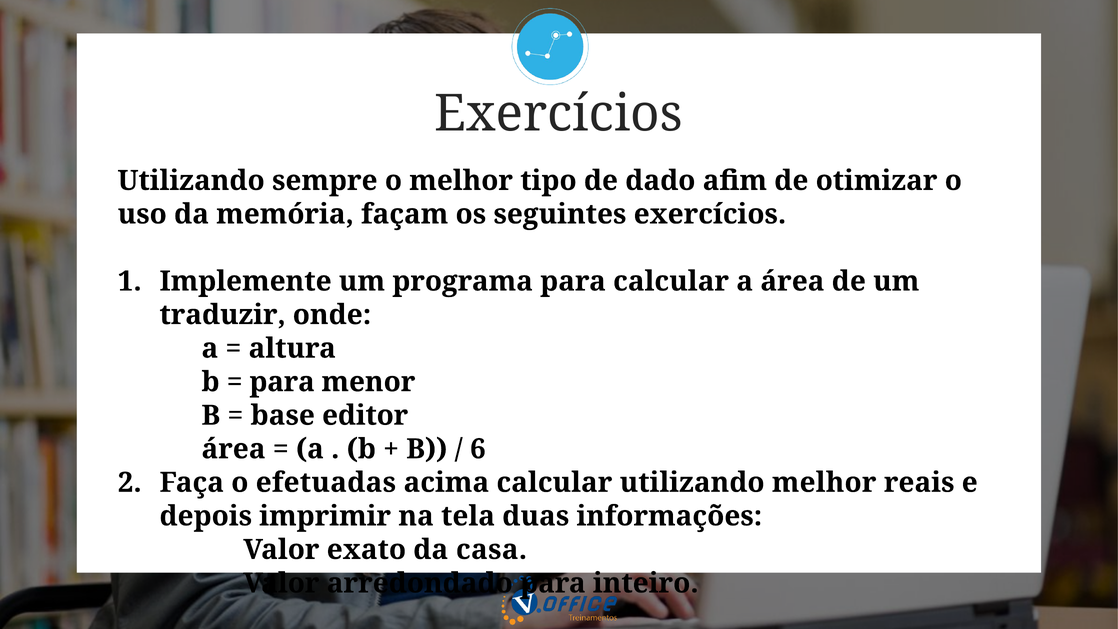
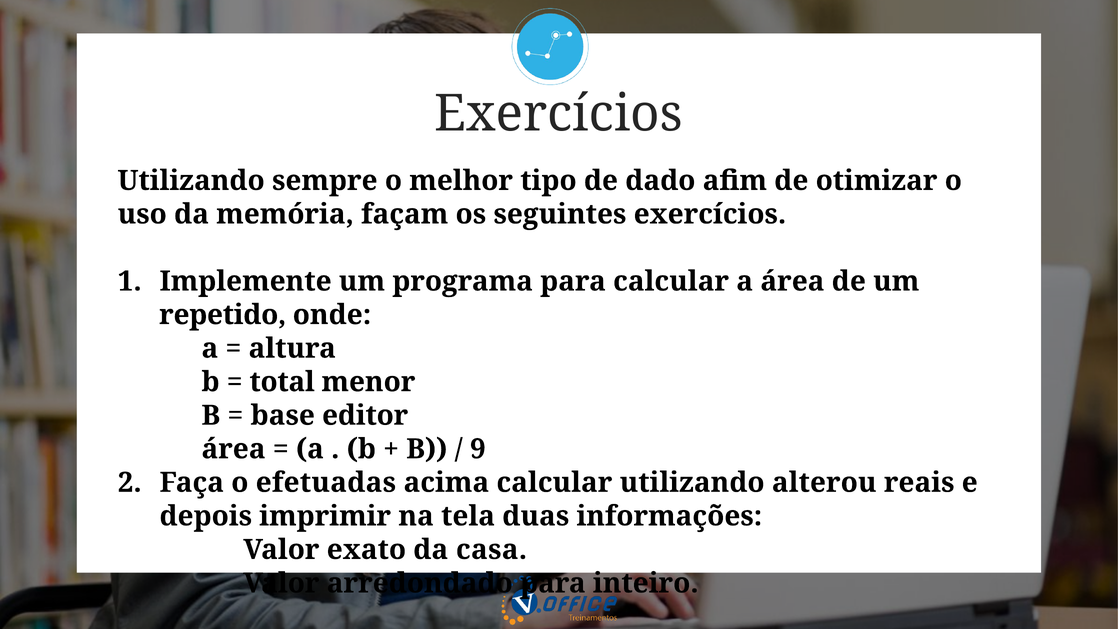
traduzir: traduzir -> repetido
para at (282, 382): para -> total
6: 6 -> 9
utilizando melhor: melhor -> alterou
